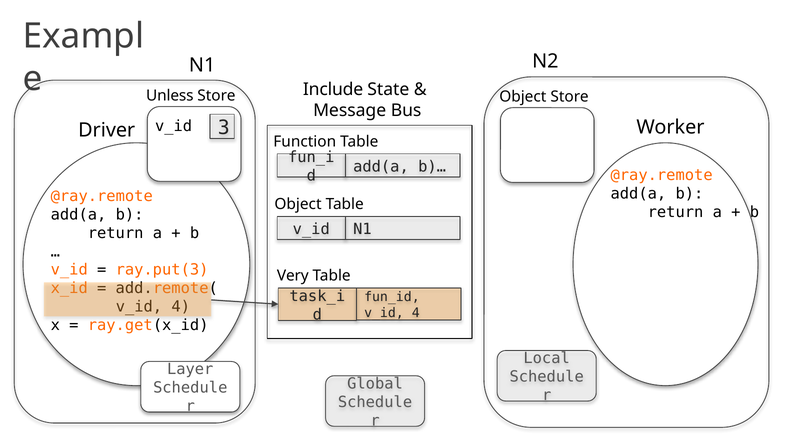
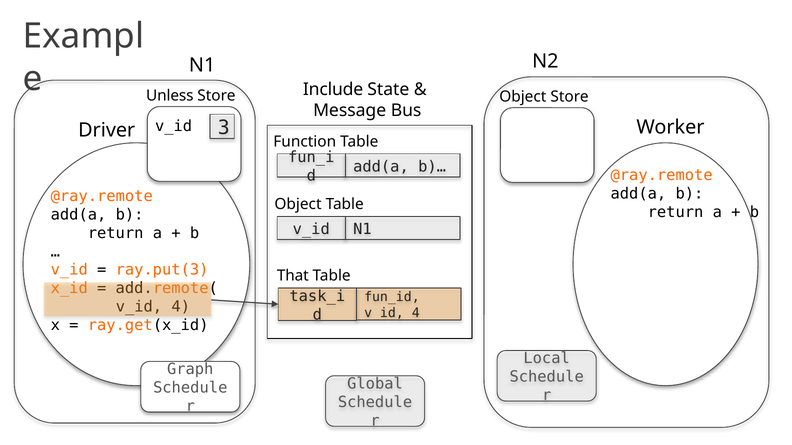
Very: Very -> That
Layer: Layer -> Graph
